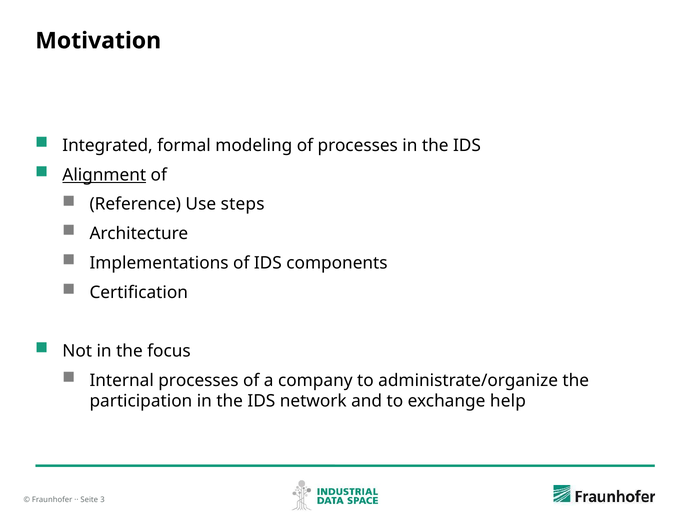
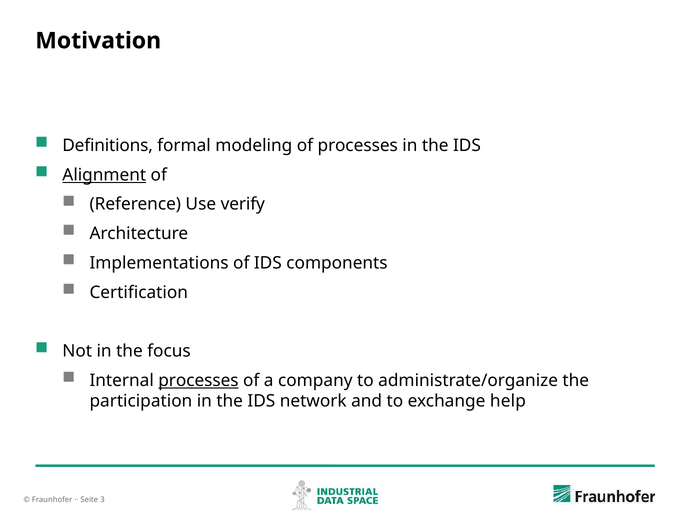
Integrated: Integrated -> Definitions
steps: steps -> verify
processes at (198, 380) underline: none -> present
